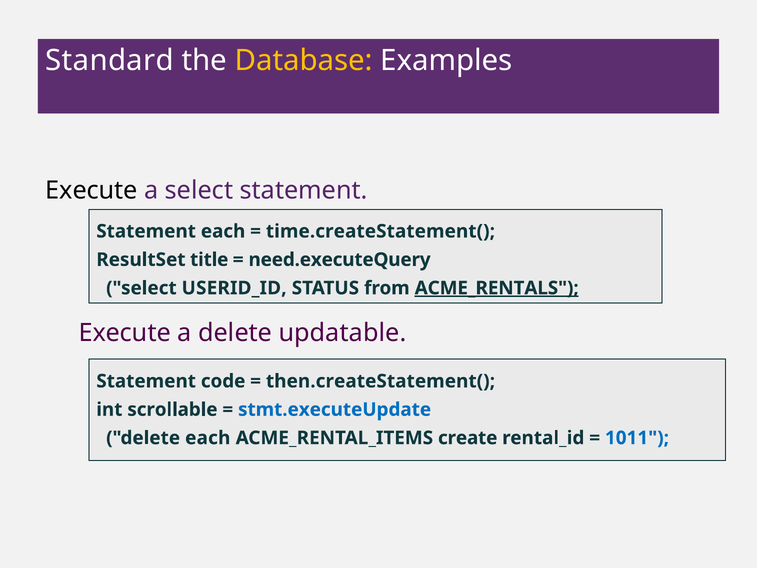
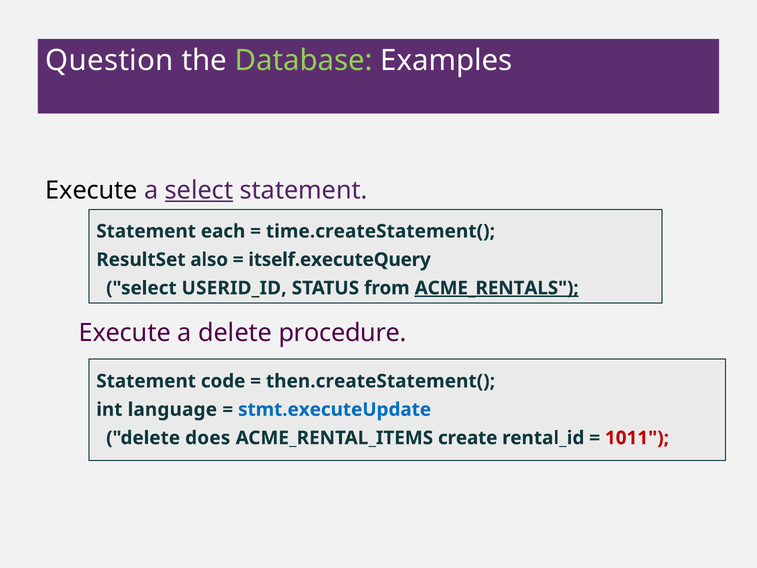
Standard: Standard -> Question
Database colour: yellow -> light green
select at (199, 190) underline: none -> present
title: title -> also
need.executeQuery: need.executeQuery -> itself.executeQuery
updatable: updatable -> procedure
scrollable: scrollable -> language
delete each: each -> does
1011 colour: blue -> red
